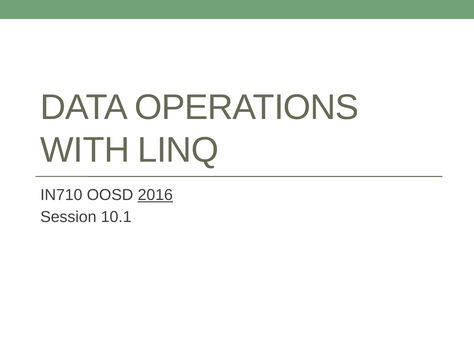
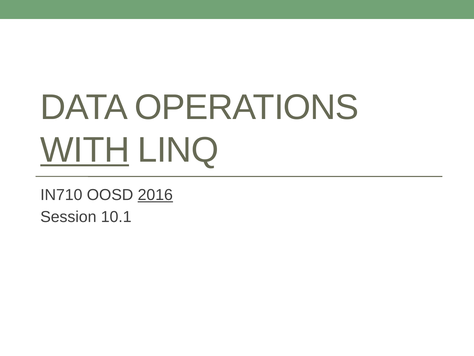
WITH underline: none -> present
